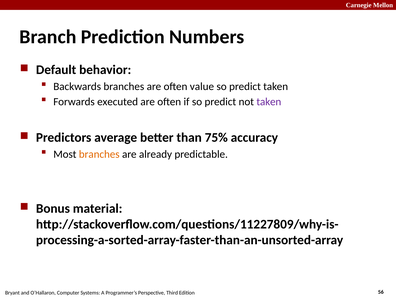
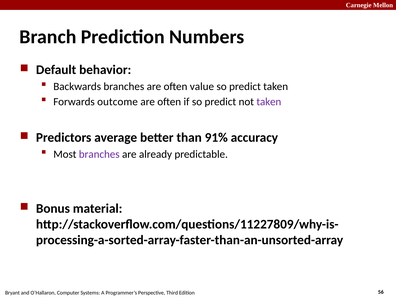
executed: executed -> outcome
75%: 75% -> 91%
branches at (99, 154) colour: orange -> purple
